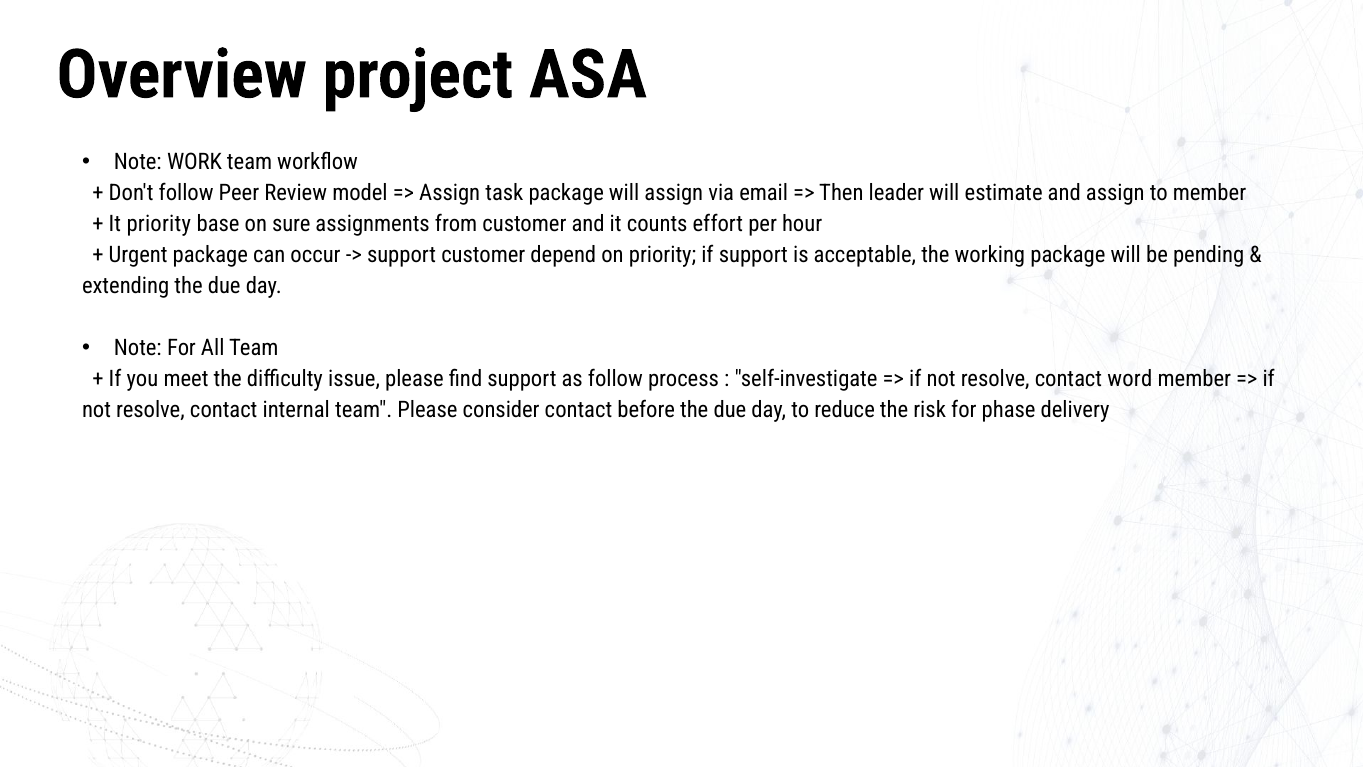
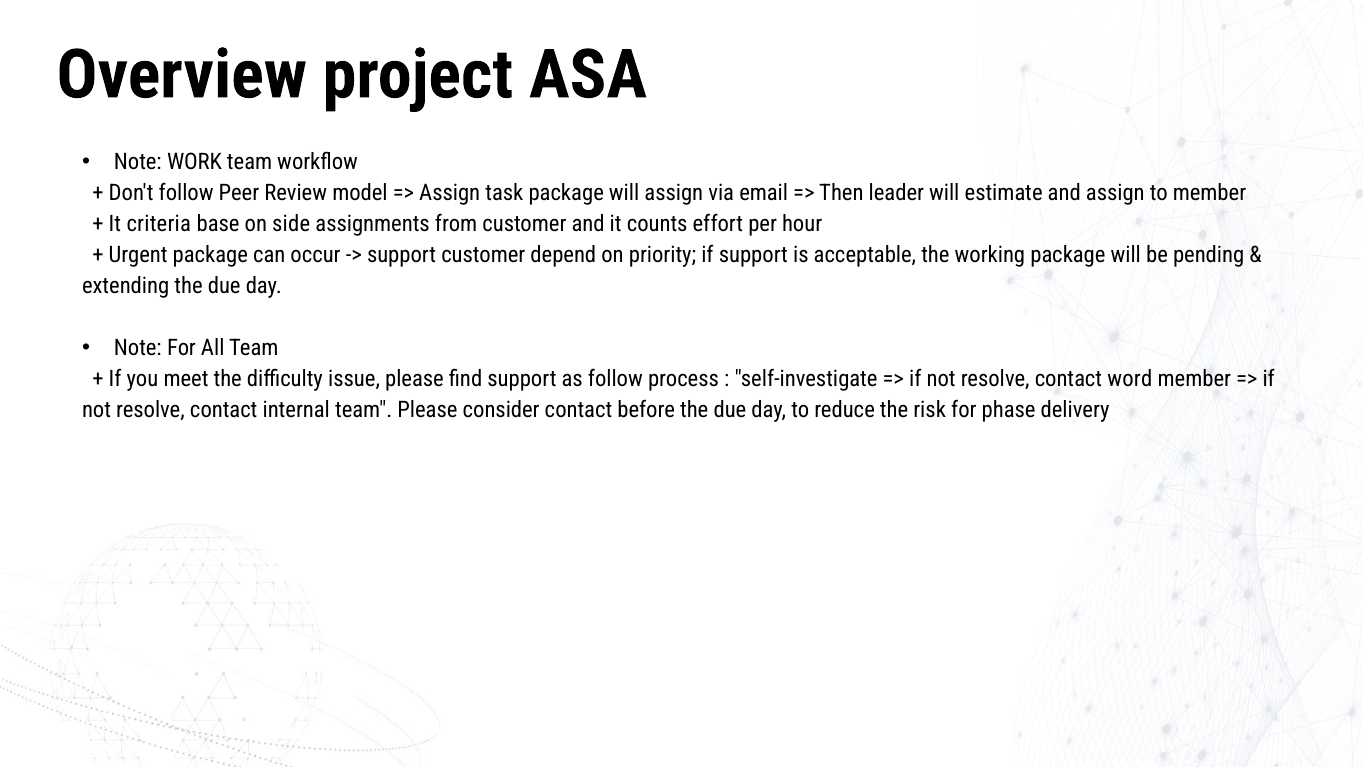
It priority: priority -> criteria
sure: sure -> side
